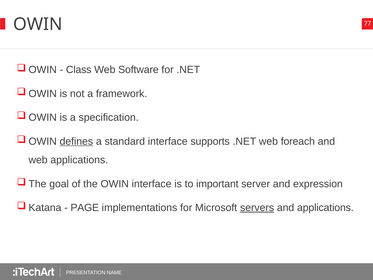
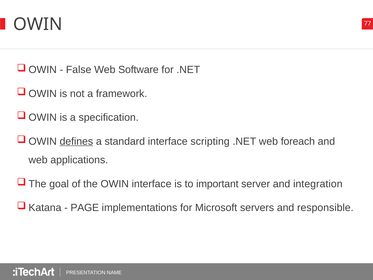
Class: Class -> False
supports: supports -> scripting
expression: expression -> integration
servers underline: present -> none
and applications: applications -> responsible
